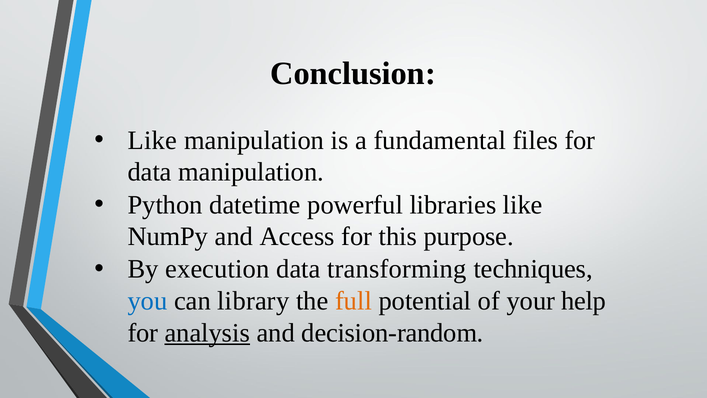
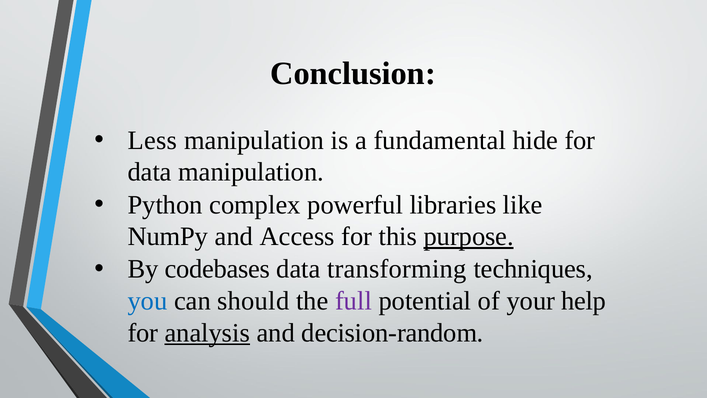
Like at (152, 140): Like -> Less
files: files -> hide
datetime: datetime -> complex
purpose underline: none -> present
execution: execution -> codebases
library: library -> should
full colour: orange -> purple
